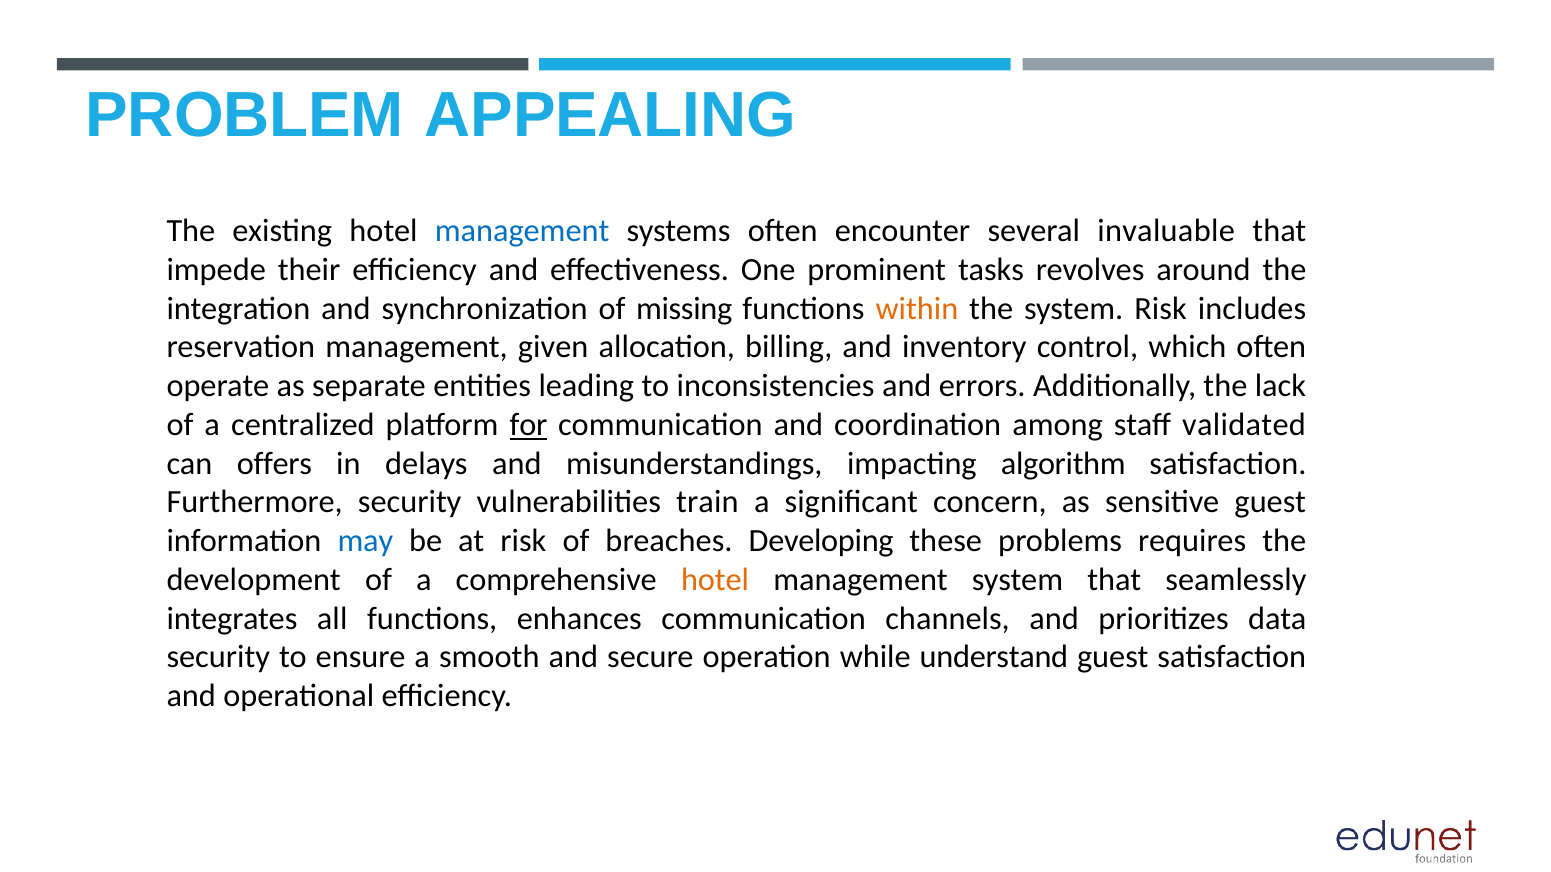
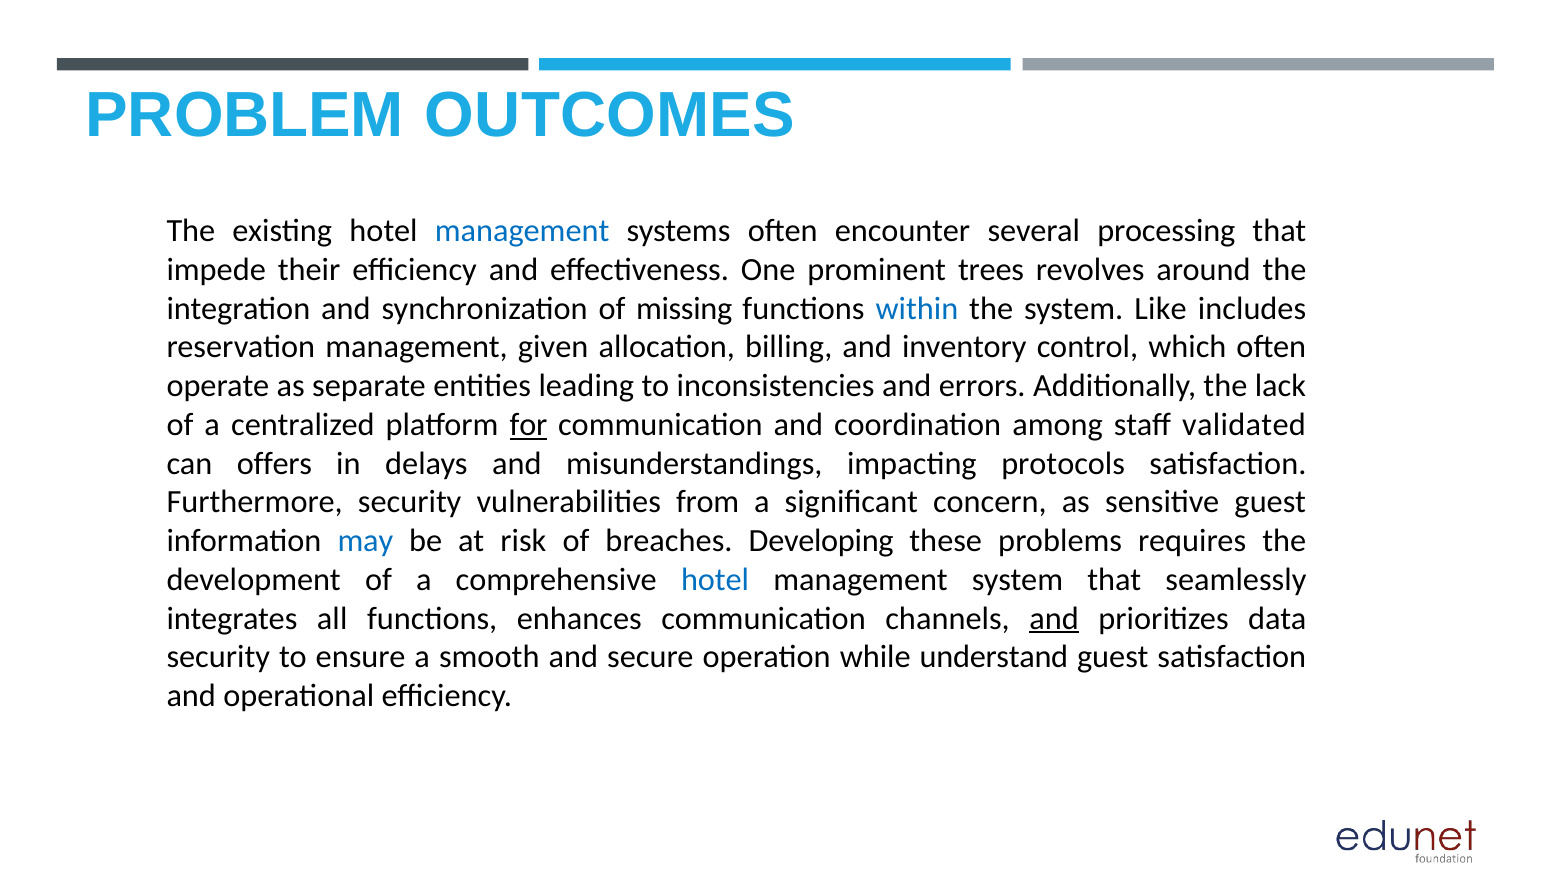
APPEALING: APPEALING -> OUTCOMES
invaluable: invaluable -> processing
tasks: tasks -> trees
within colour: orange -> blue
system Risk: Risk -> Like
algorithm: algorithm -> protocols
train: train -> from
hotel at (715, 580) colour: orange -> blue
and at (1054, 619) underline: none -> present
